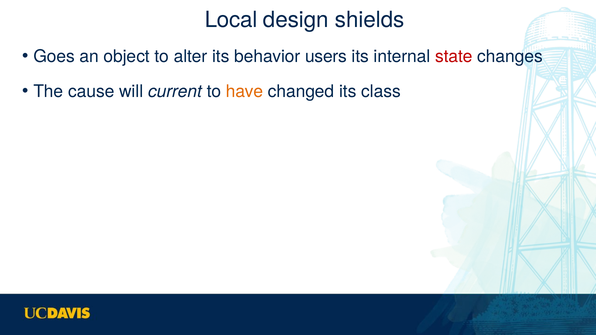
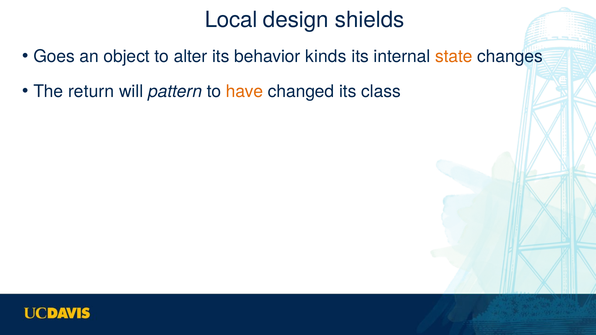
users: users -> kinds
state colour: red -> orange
cause: cause -> return
current: current -> pattern
